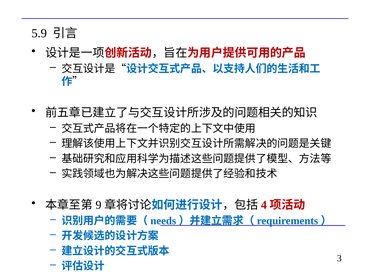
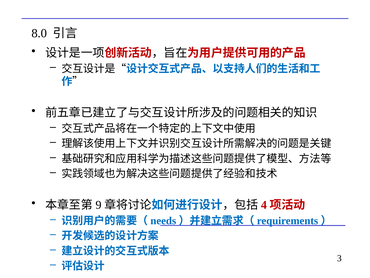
5.9: 5.9 -> 8.0
